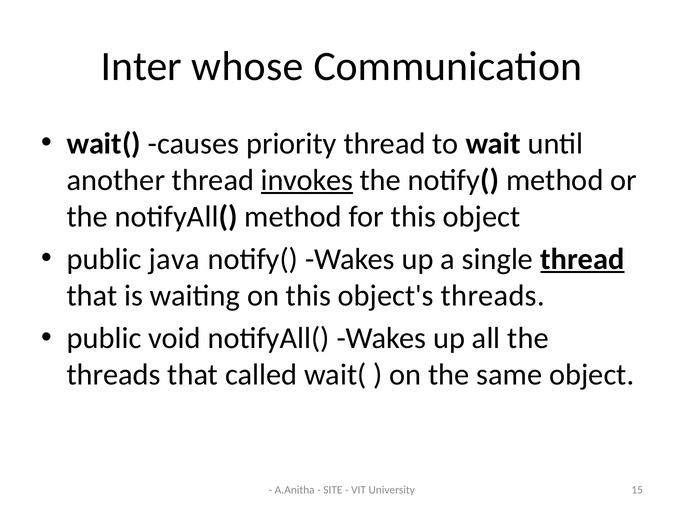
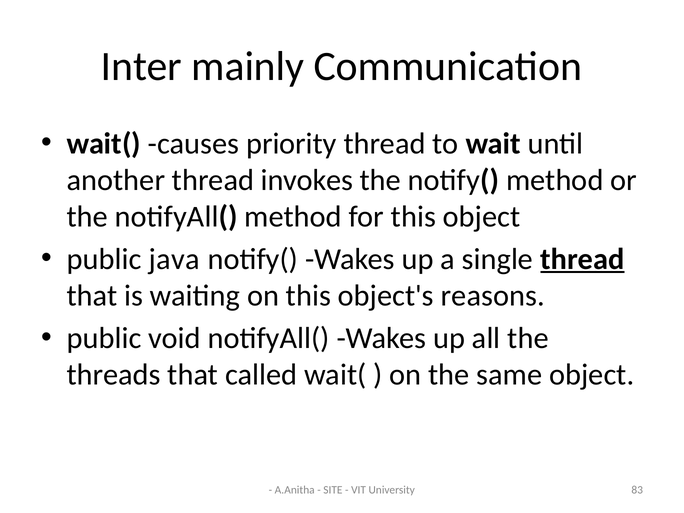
whose: whose -> mainly
invokes underline: present -> none
object's threads: threads -> reasons
15: 15 -> 83
